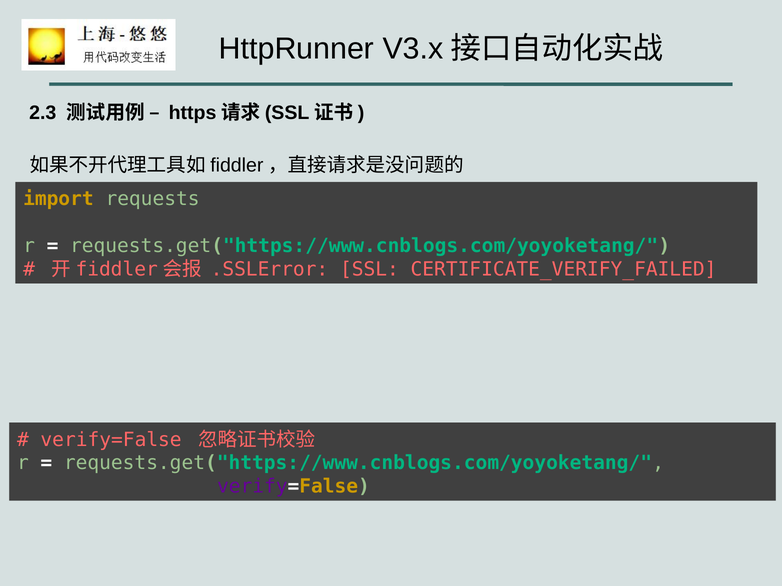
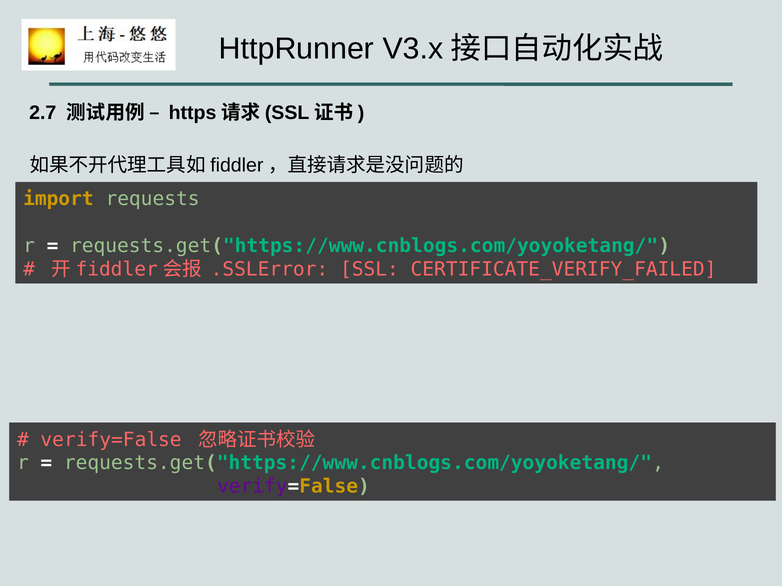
2.3: 2.3 -> 2.7
